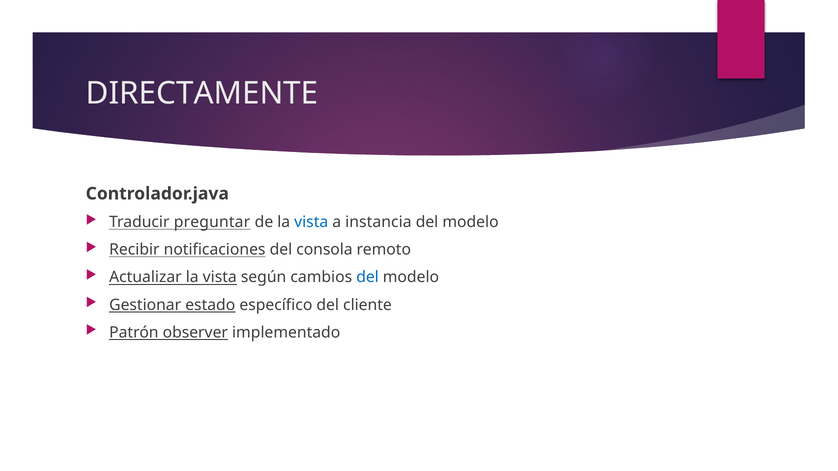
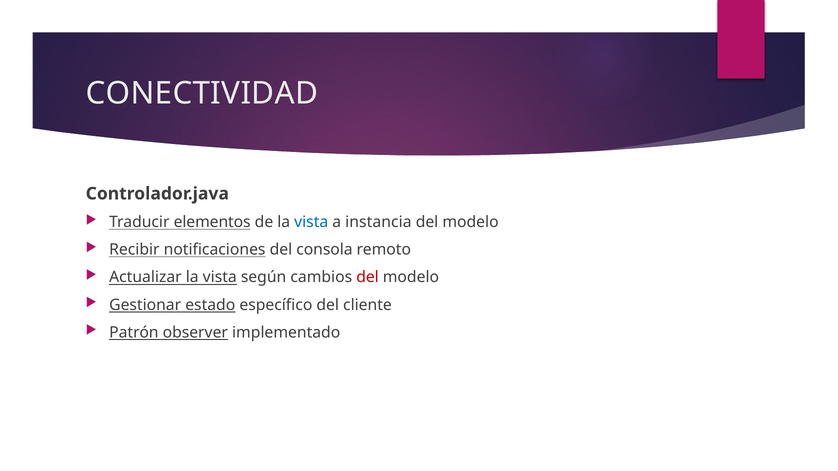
DIRECTAMENTE: DIRECTAMENTE -> CONECTIVIDAD
preguntar: preguntar -> elementos
del at (368, 277) colour: blue -> red
